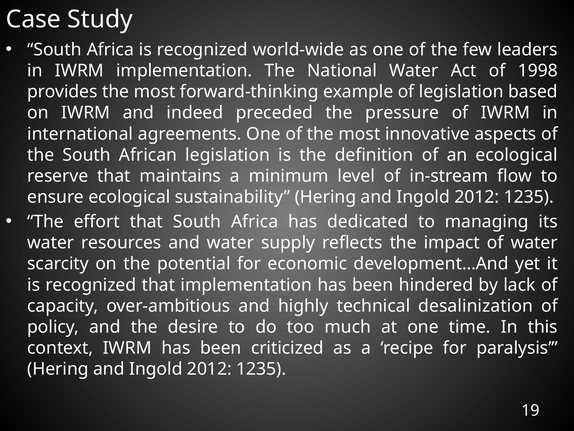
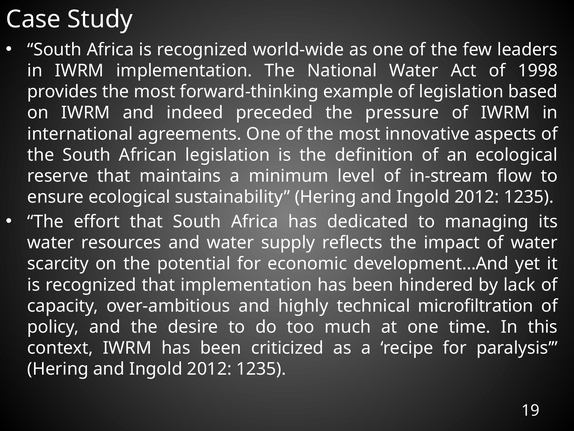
desalinization: desalinization -> microfiltration
